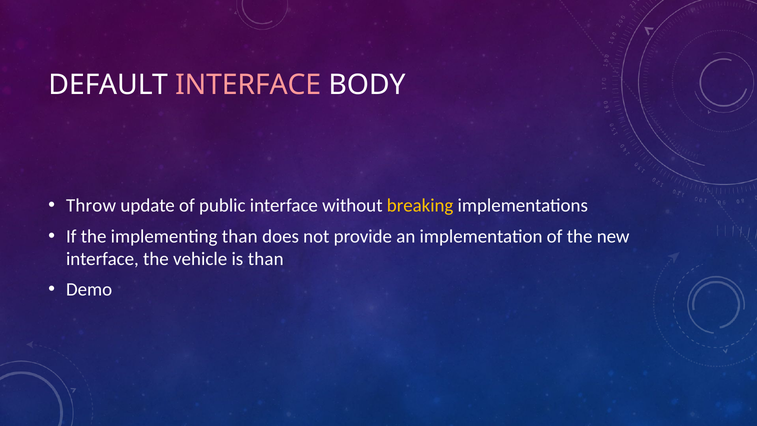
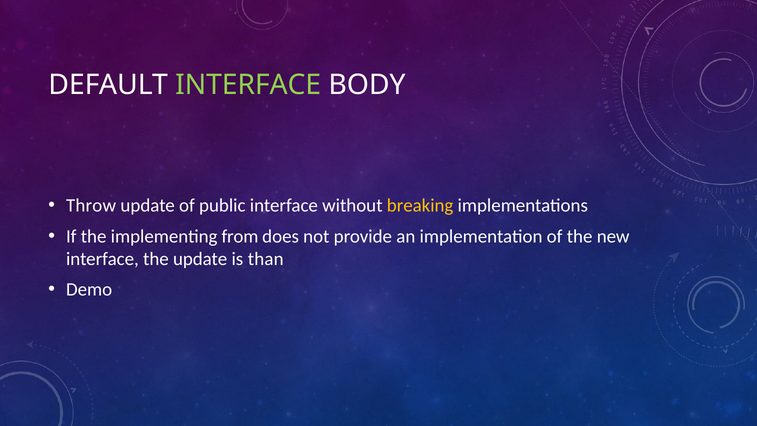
INTERFACE at (248, 85) colour: pink -> light green
implementing than: than -> from
the vehicle: vehicle -> update
